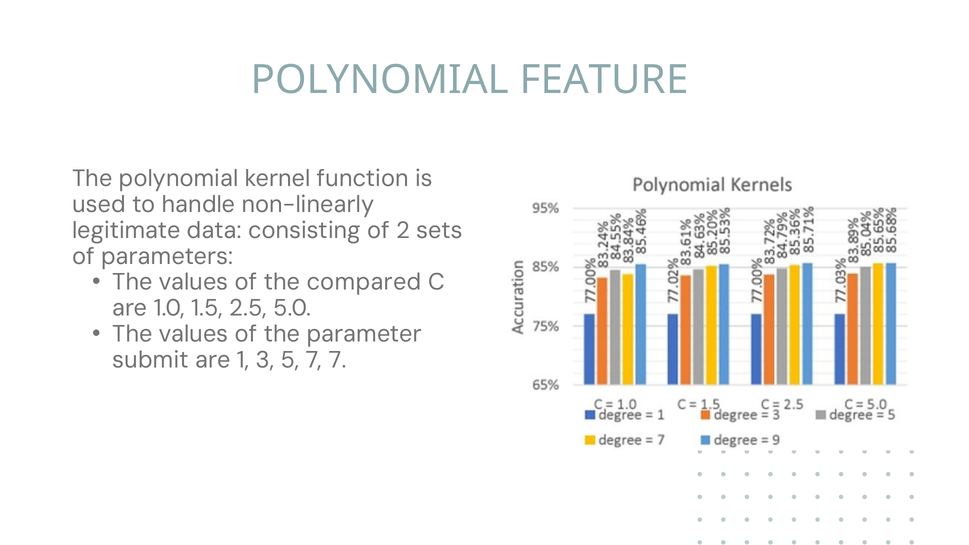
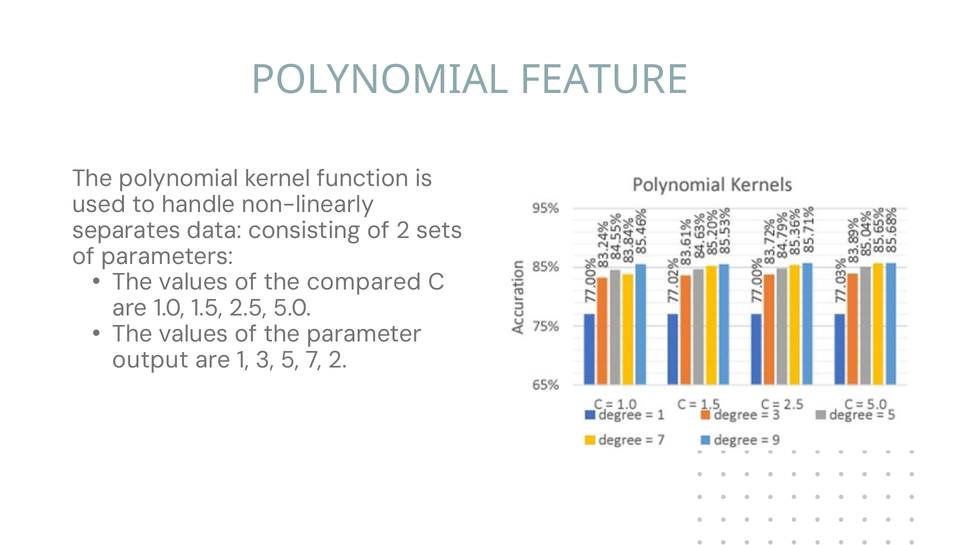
legitimate: legitimate -> separates
submit: submit -> output
7 7: 7 -> 2
